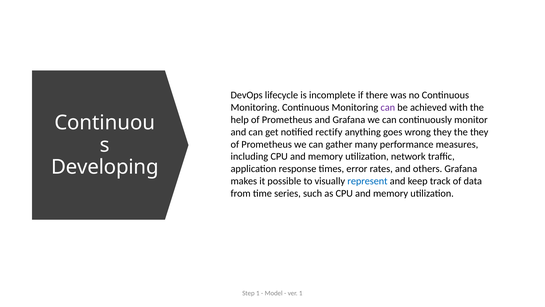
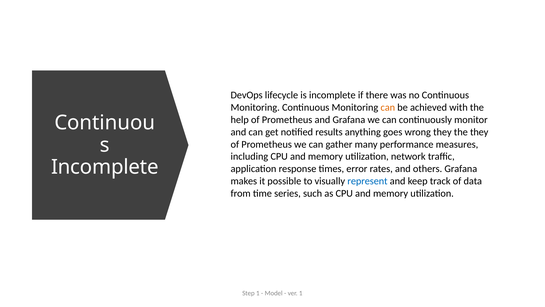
can at (388, 107) colour: purple -> orange
rectify: rectify -> results
Developing at (105, 167): Developing -> Incomplete
